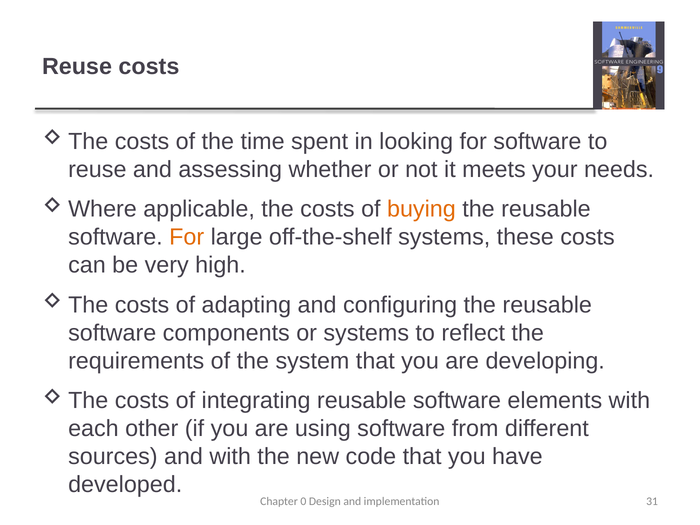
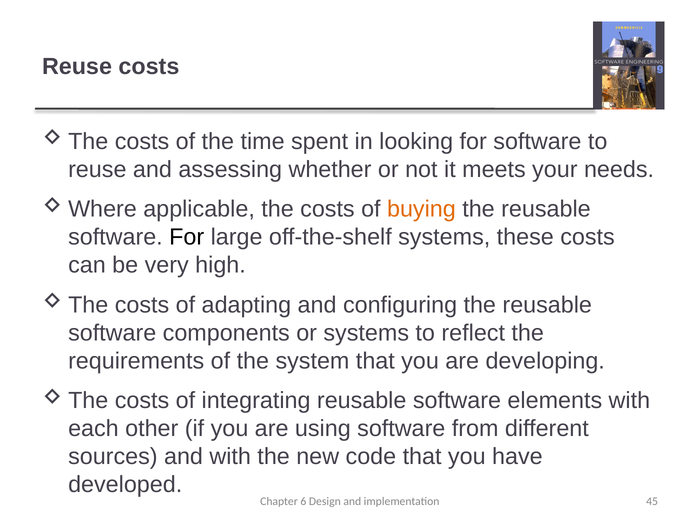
For at (187, 237) colour: orange -> black
0: 0 -> 6
31: 31 -> 45
